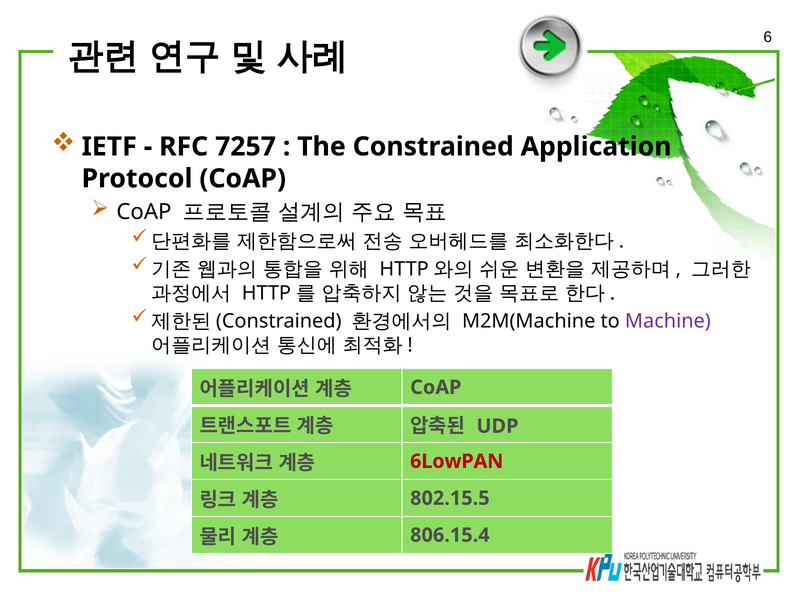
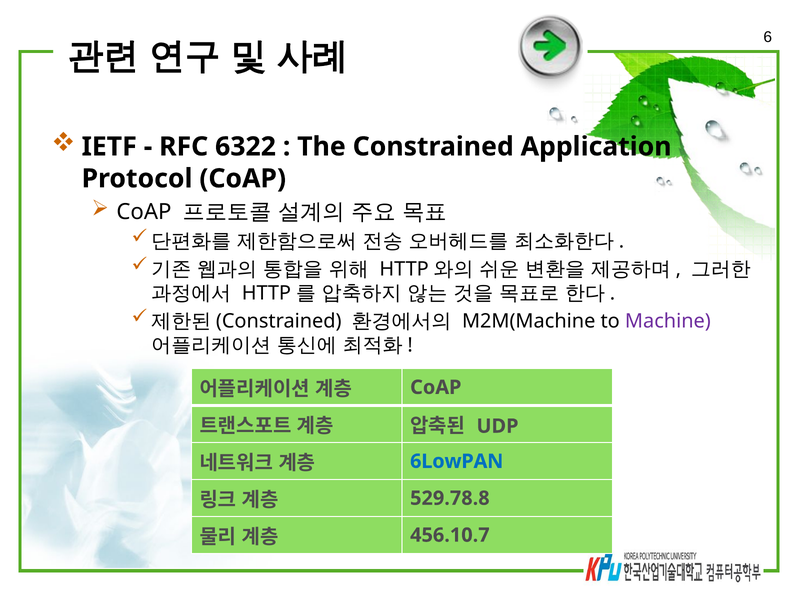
7257: 7257 -> 6322
6LowPAN colour: red -> blue
802.15.5: 802.15.5 -> 529.78.8
806.15.4: 806.15.4 -> 456.10.7
